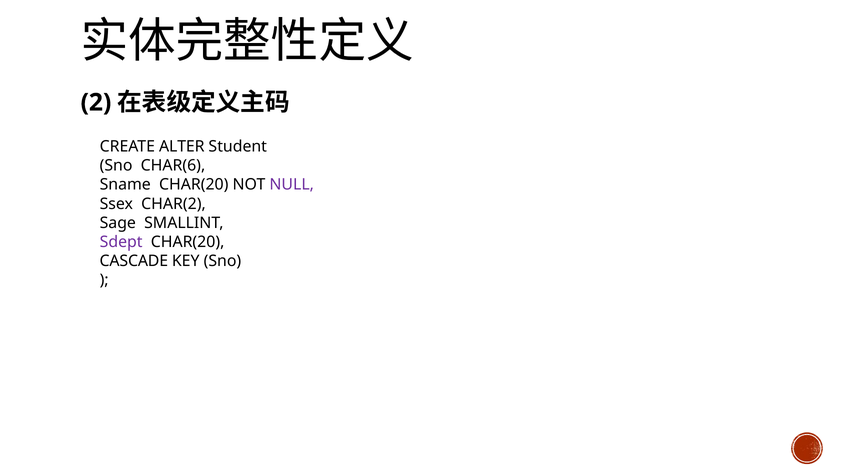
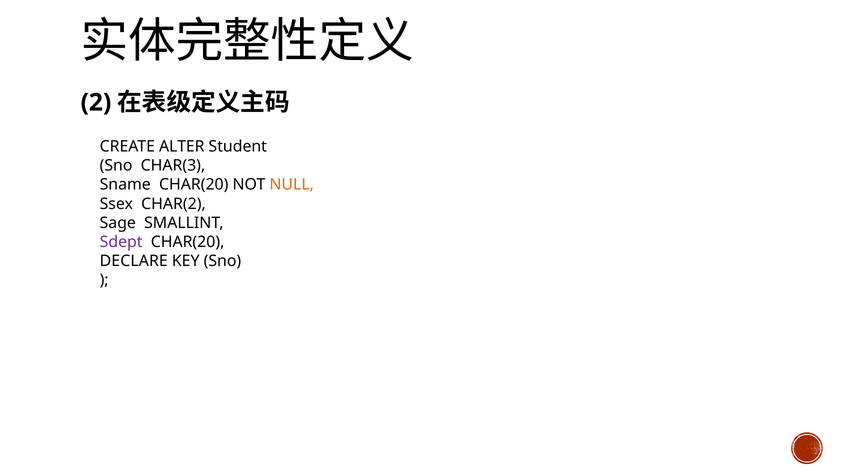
CHAR(6: CHAR(6 -> CHAR(3
NULL colour: purple -> orange
CASCADE: CASCADE -> DECLARE
